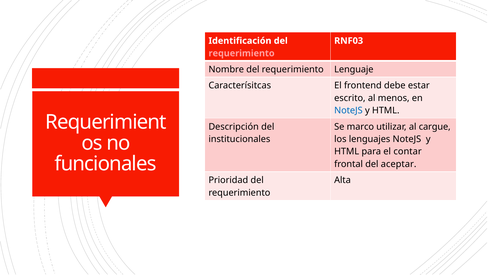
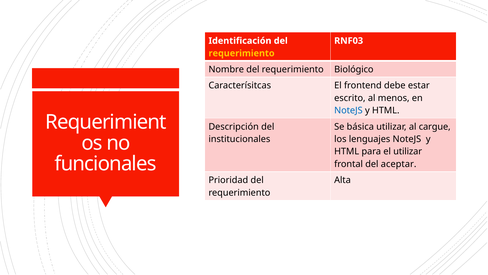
requerimiento at (242, 53) colour: pink -> yellow
Lenguaje: Lenguaje -> Biológico
marco: marco -> básica
el contar: contar -> utilizar
